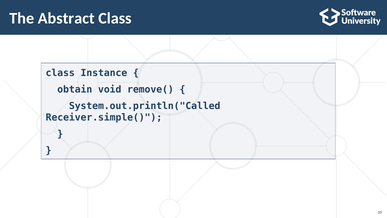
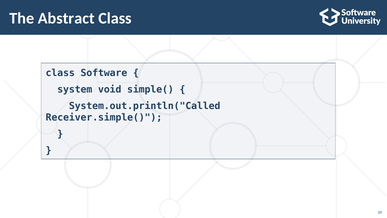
Instance: Instance -> Software
obtain: obtain -> system
remove(: remove( -> simple(
